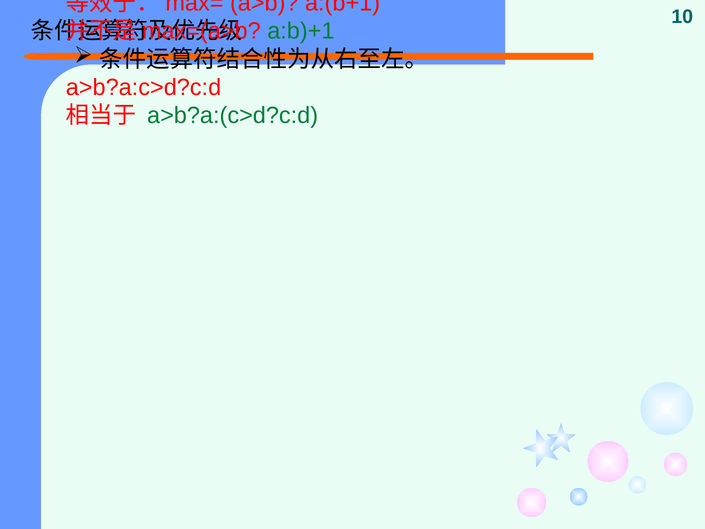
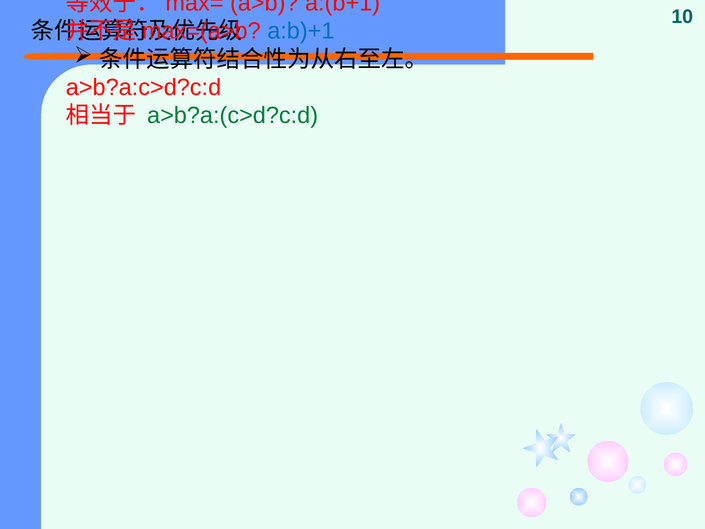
a:b)+1 colour: green -> blue
